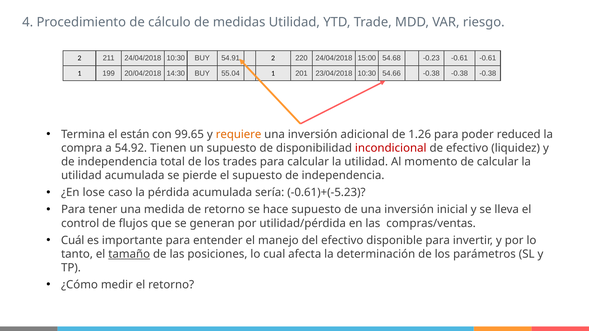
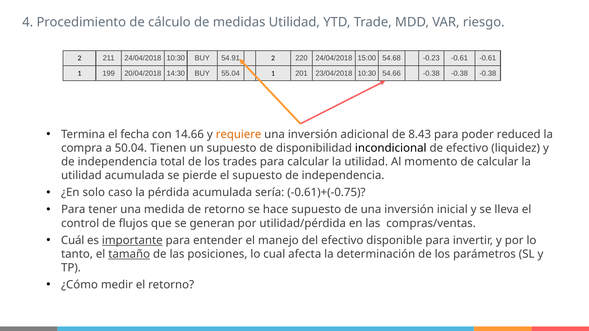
están: están -> fecha
99.65: 99.65 -> 14.66
1.26: 1.26 -> 8.43
54.92: 54.92 -> 50.04
incondicional colour: red -> black
lose: lose -> solo
-0.61)+(-5.23: -0.61)+(-5.23 -> -0.61)+(-0.75
importante underline: none -> present
